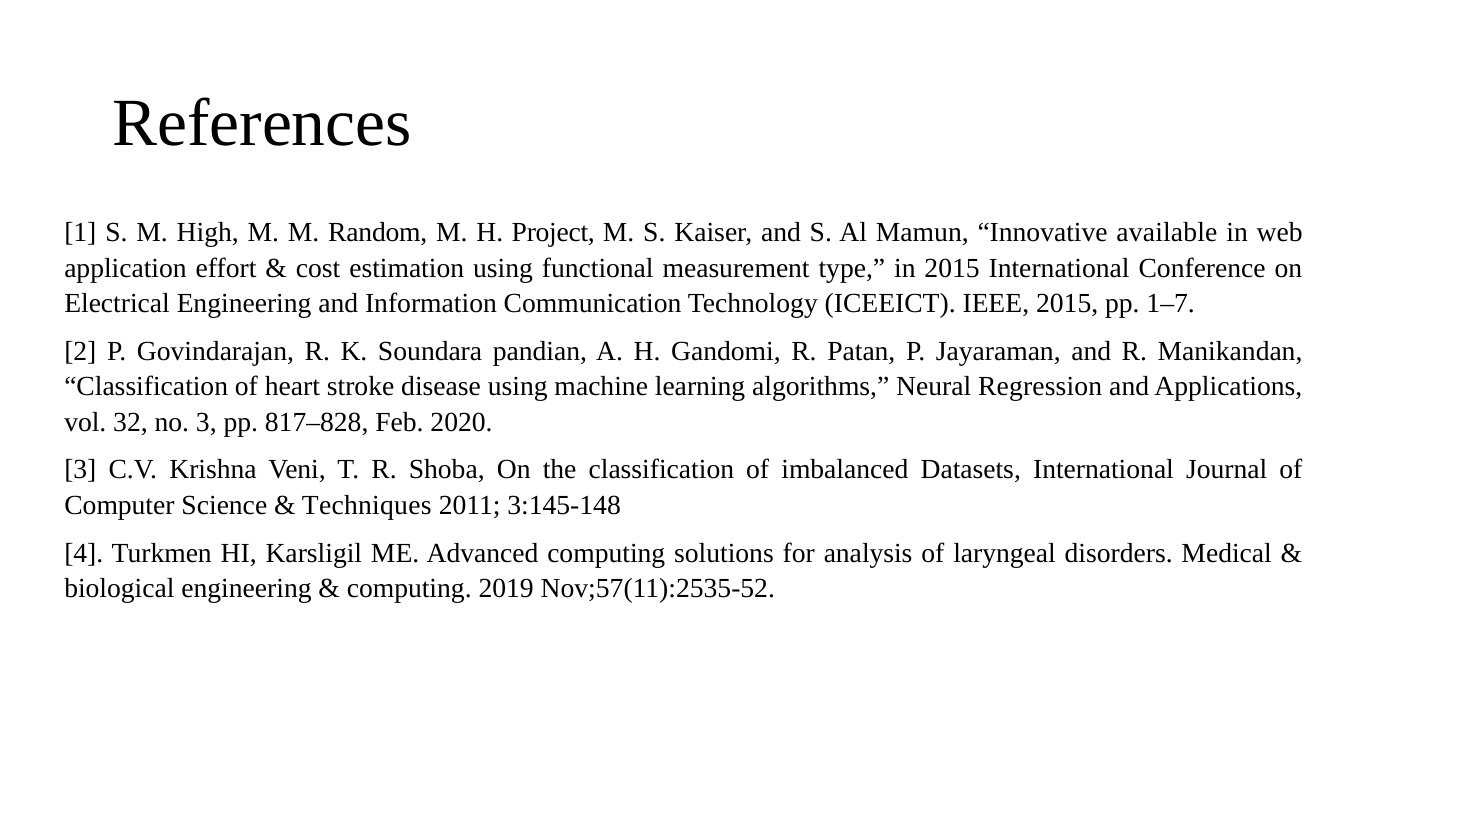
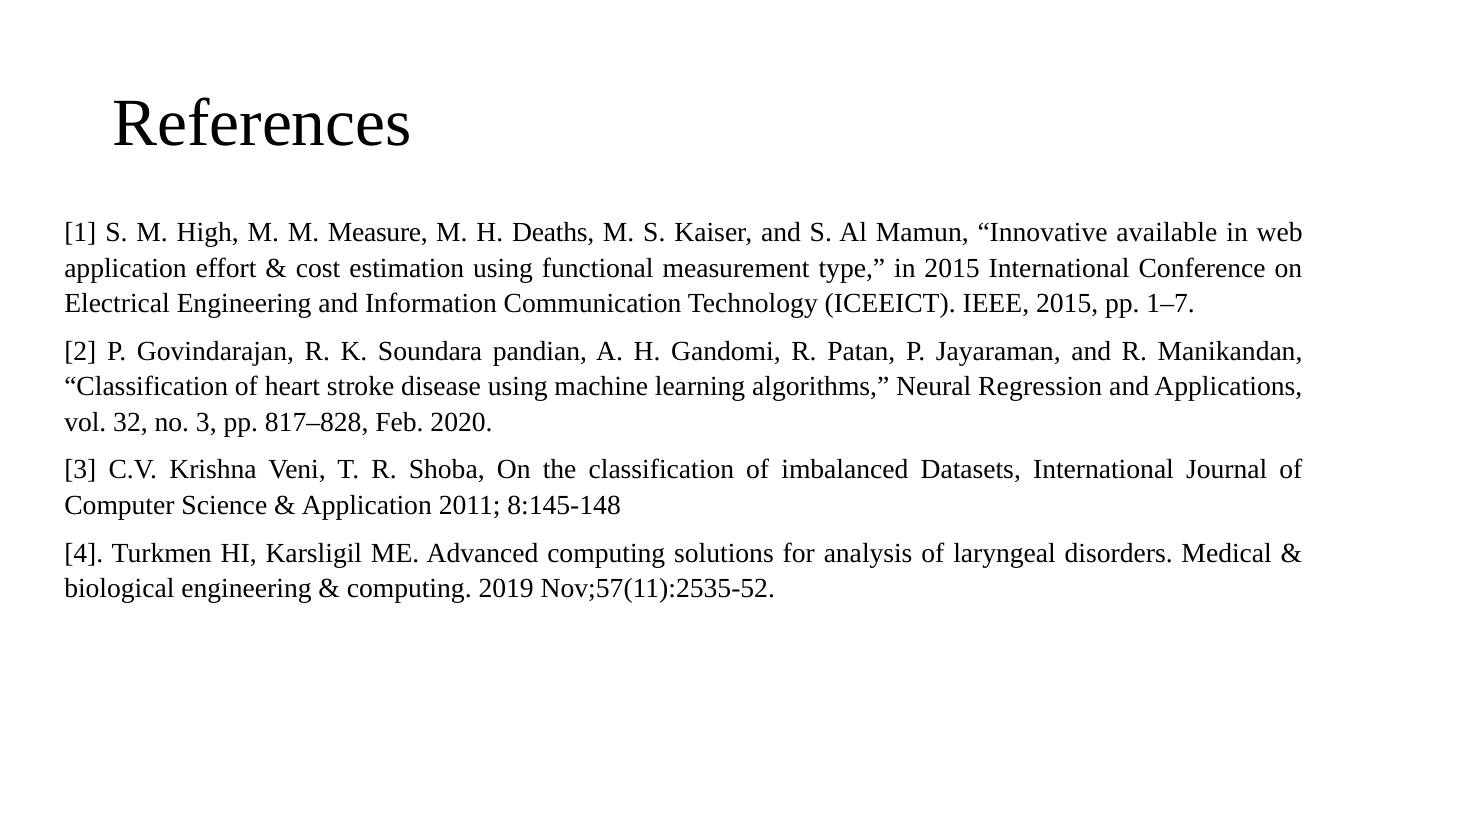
Random: Random -> Measure
Project: Project -> Deaths
Techniques at (367, 506): Techniques -> Application
3:145-148: 3:145-148 -> 8:145-148
